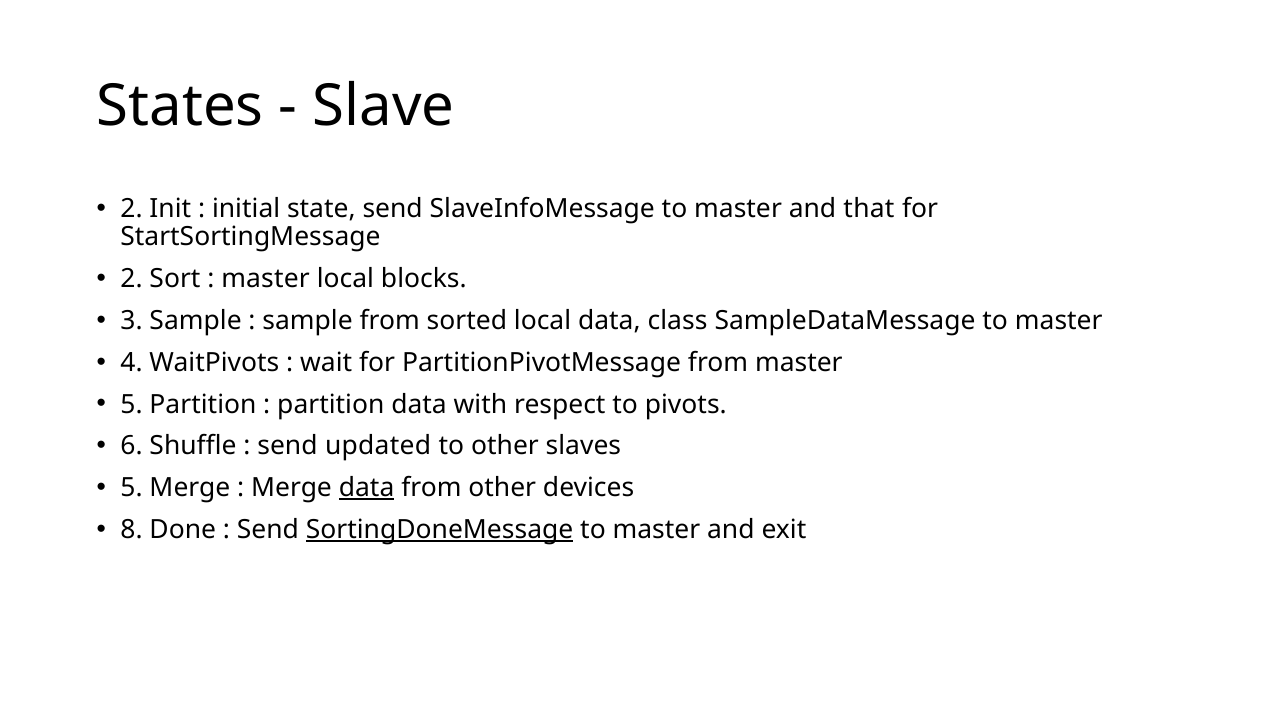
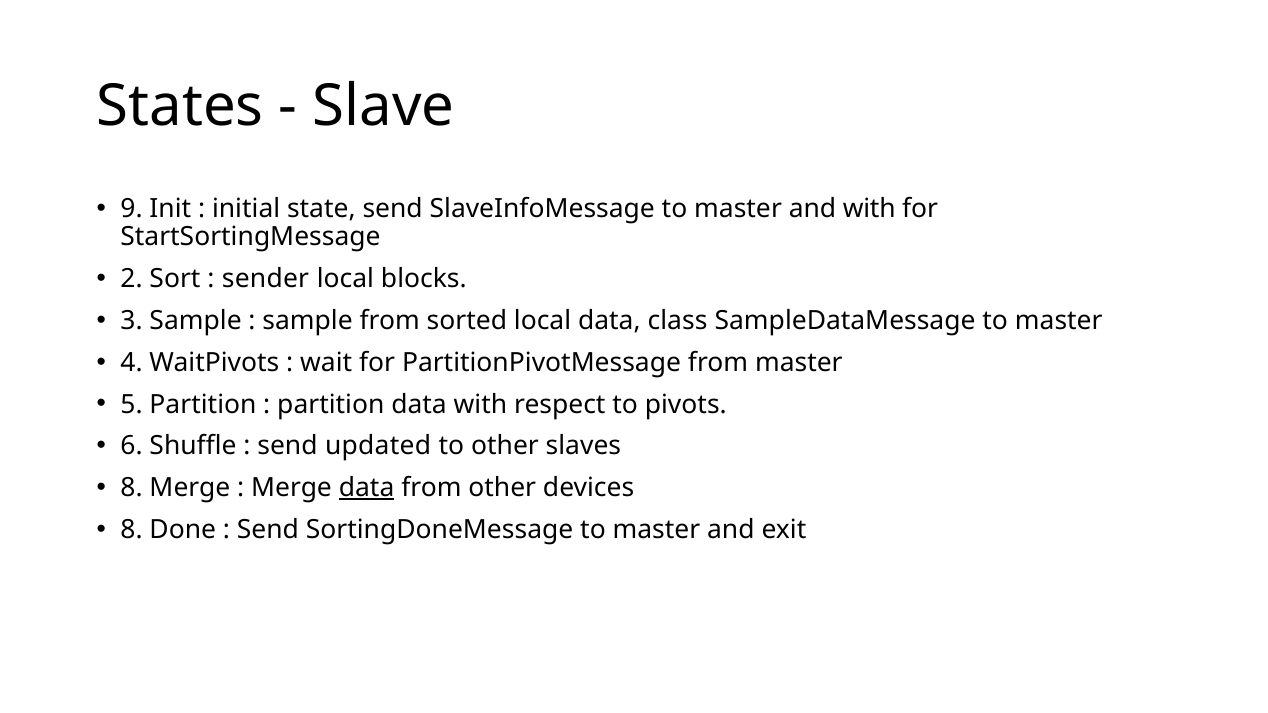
2 at (132, 209): 2 -> 9
and that: that -> with
master at (266, 279): master -> sender
5 at (132, 488): 5 -> 8
SortingDoneMessage underline: present -> none
